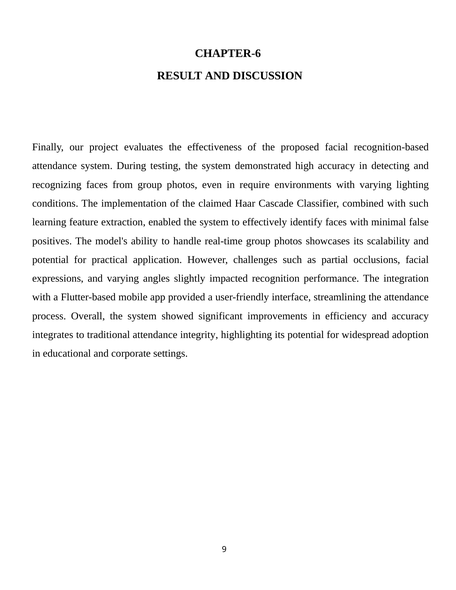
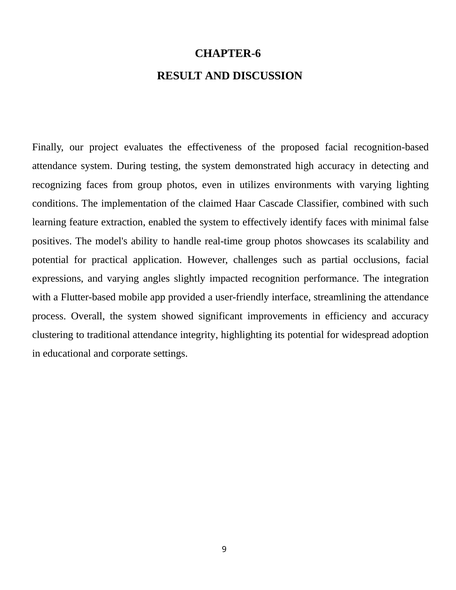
require: require -> utilizes
integrates: integrates -> clustering
